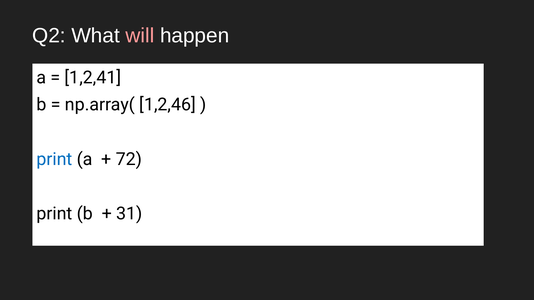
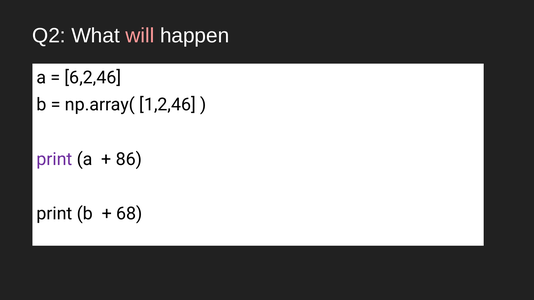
1,2,41: 1,2,41 -> 6,2,46
print at (54, 159) colour: blue -> purple
72: 72 -> 86
31: 31 -> 68
